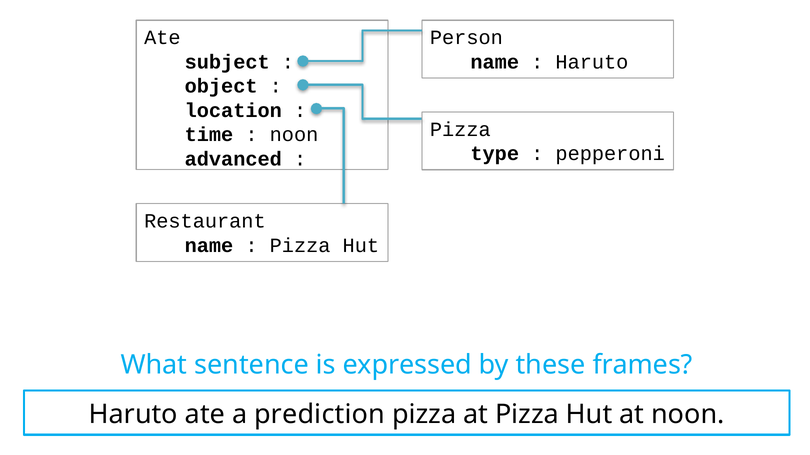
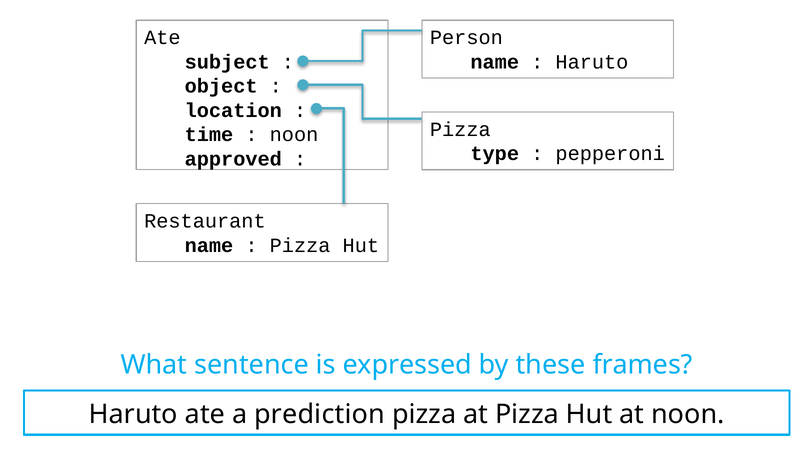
advanced: advanced -> approved
